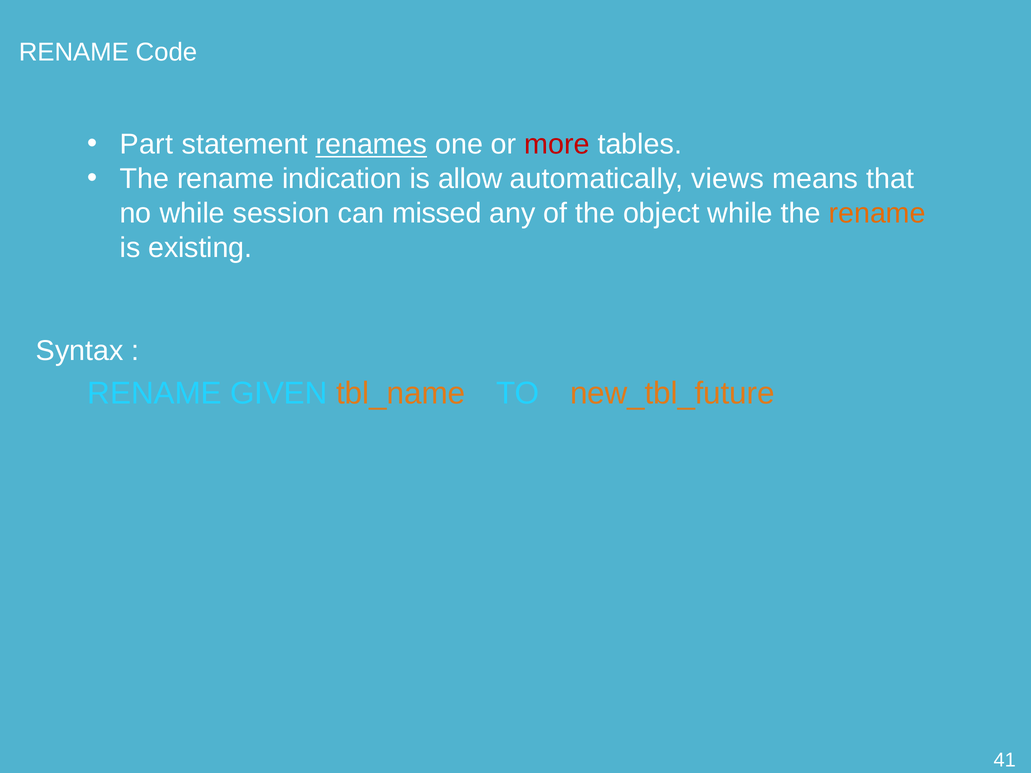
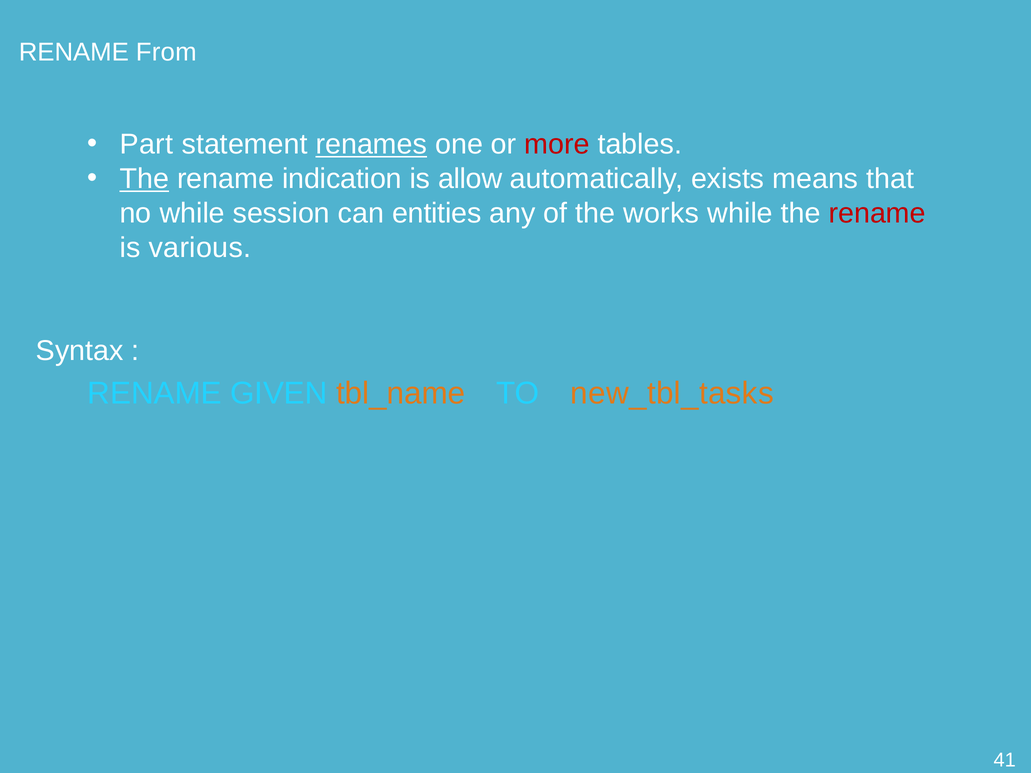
Code: Code -> From
The at (144, 179) underline: none -> present
views: views -> exists
missed: missed -> entities
object: object -> works
rename at (877, 213) colour: orange -> red
existing: existing -> various
new_tbl_future: new_tbl_future -> new_tbl_tasks
